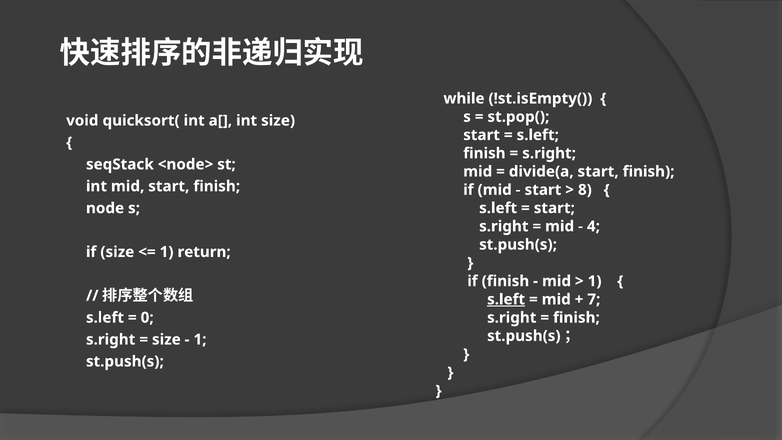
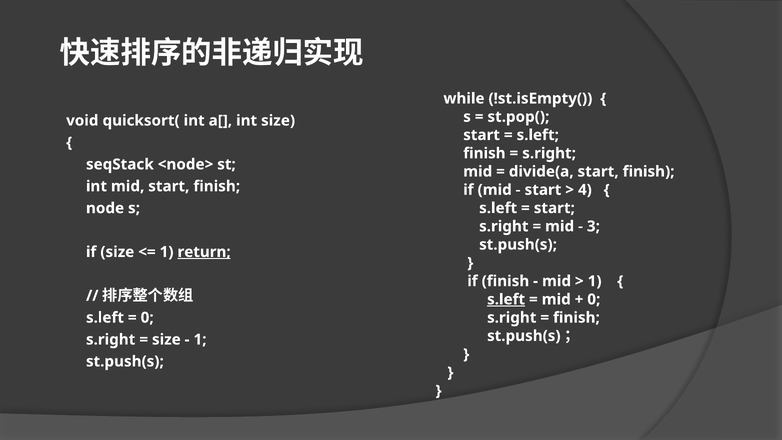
8: 8 -> 4
4: 4 -> 3
return underline: none -> present
7 at (594, 299): 7 -> 0
